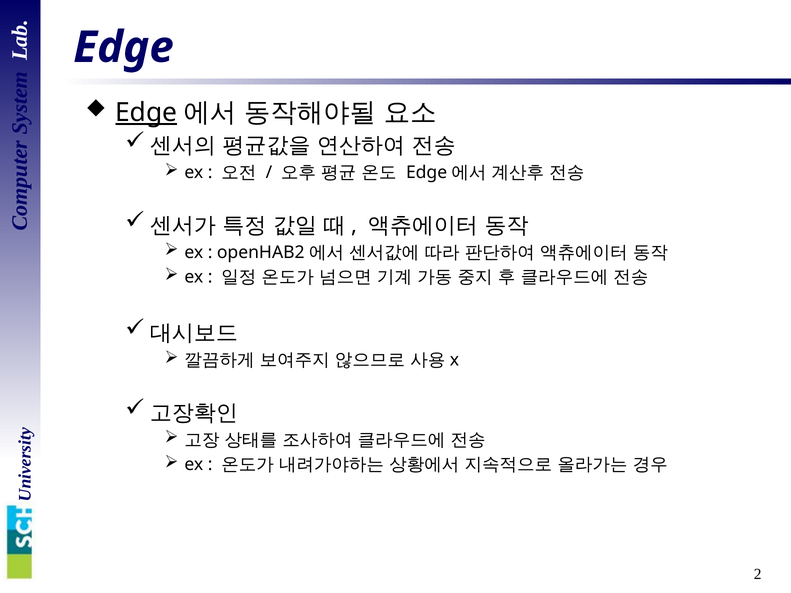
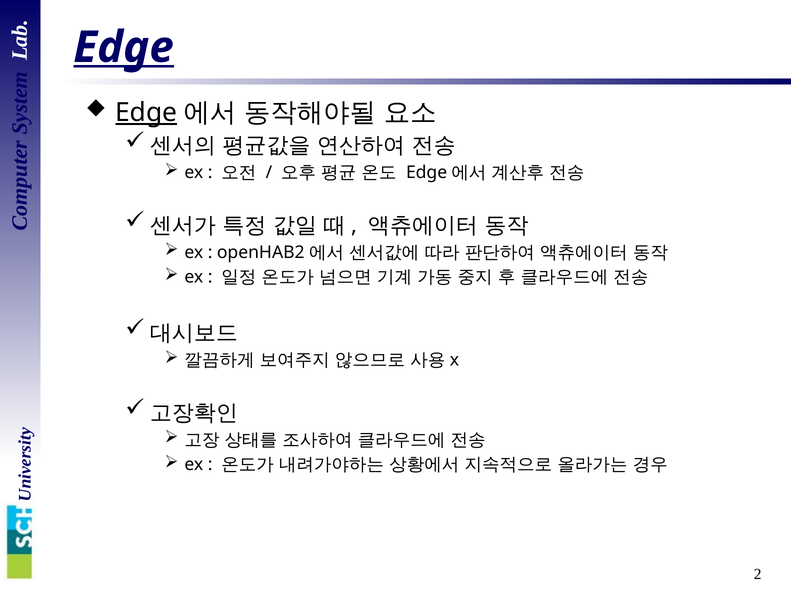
Edge at (124, 47) underline: none -> present
